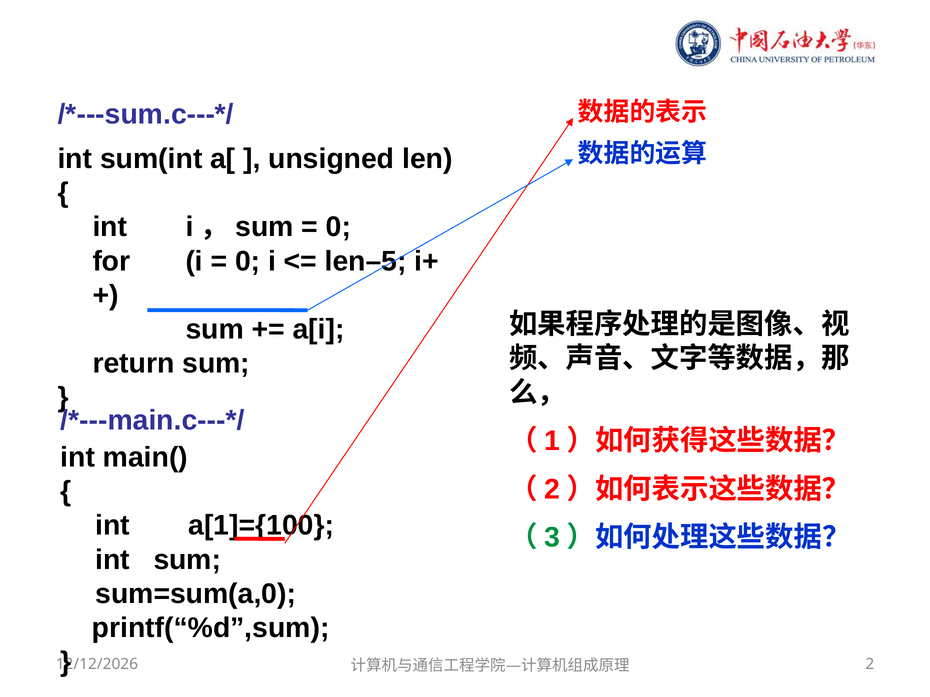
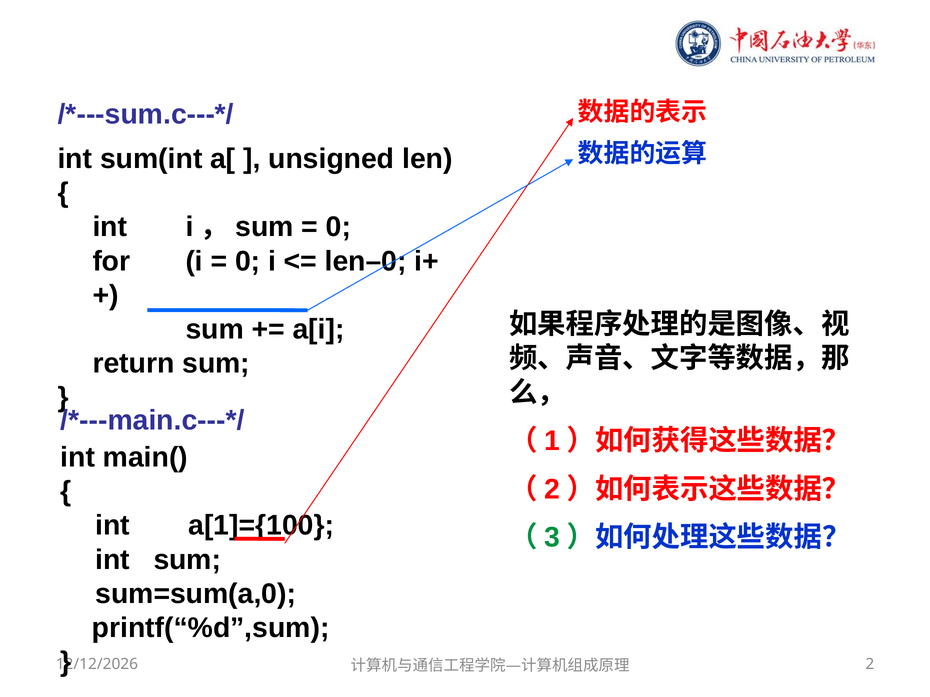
len–5: len–5 -> len–0
